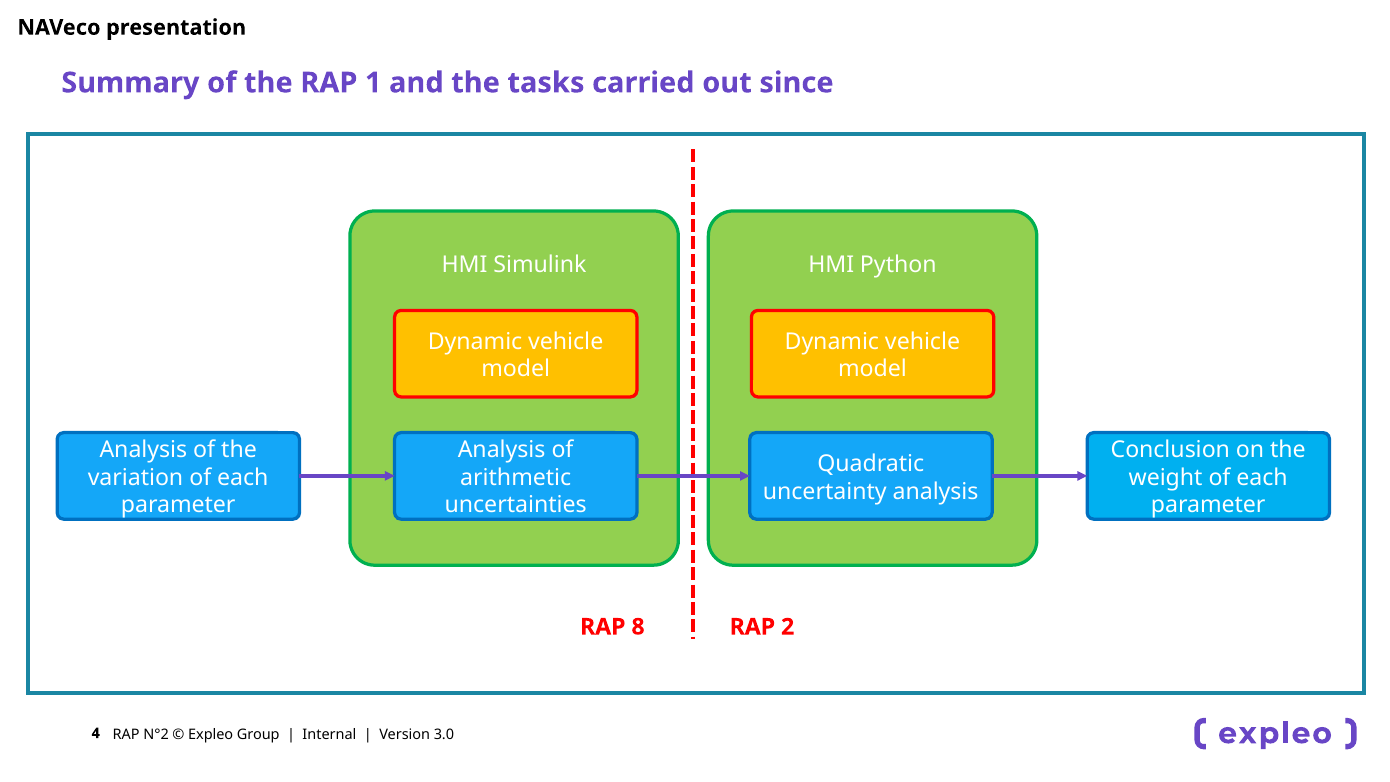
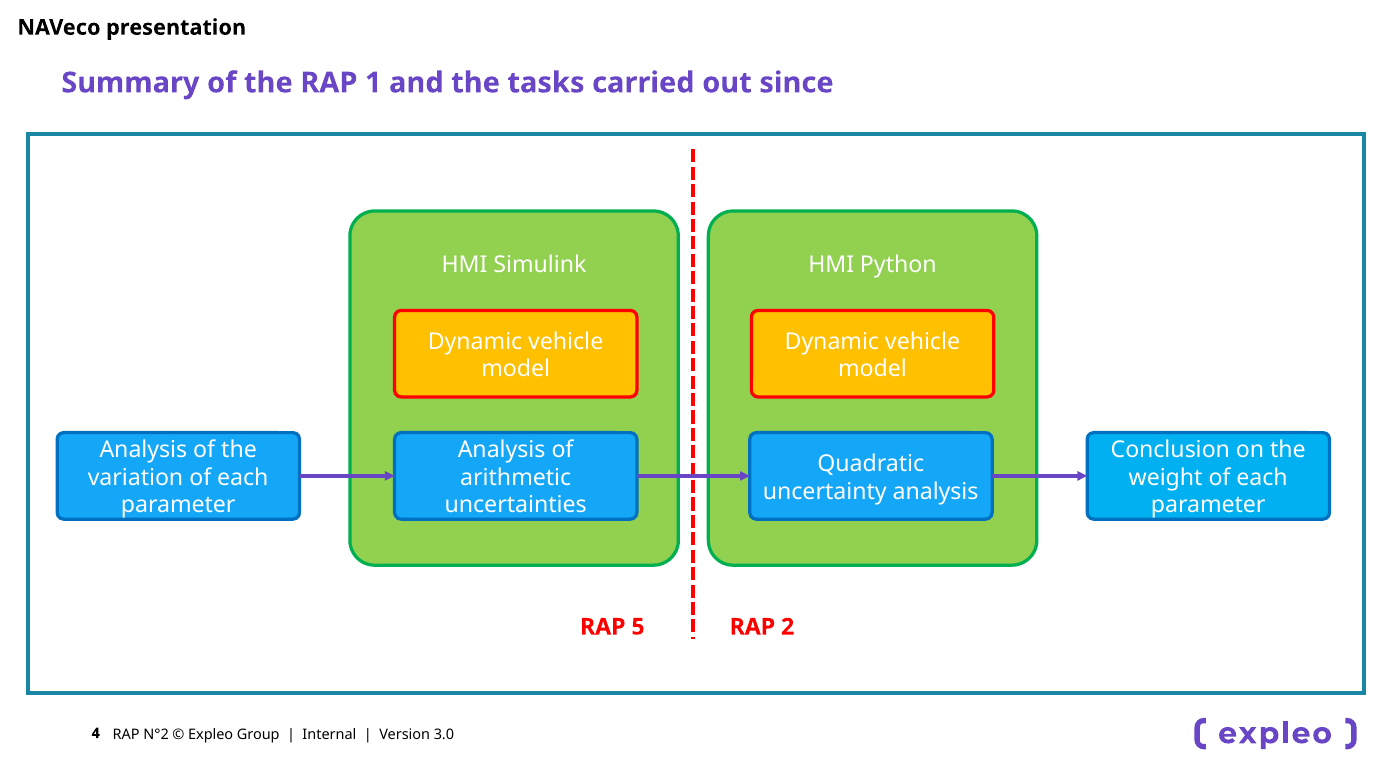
8: 8 -> 5
